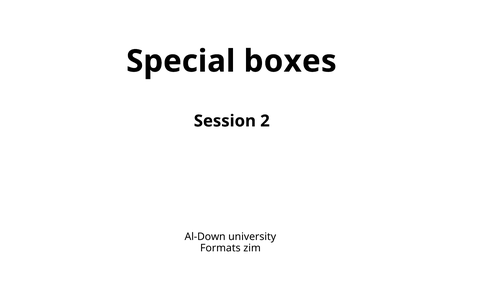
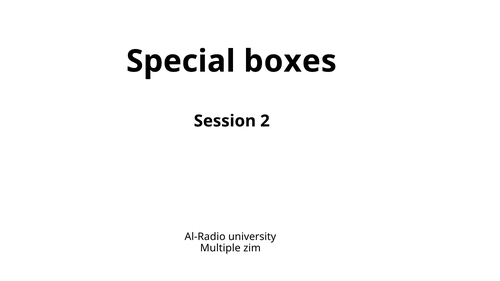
Al-Down: Al-Down -> Al-Radio
Formats: Formats -> Multiple
